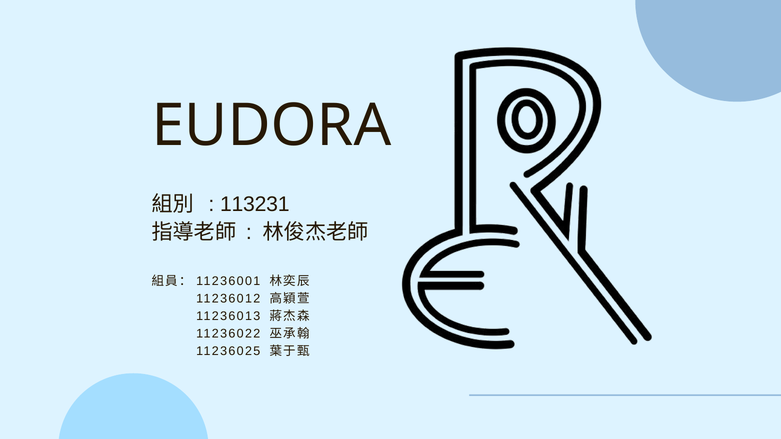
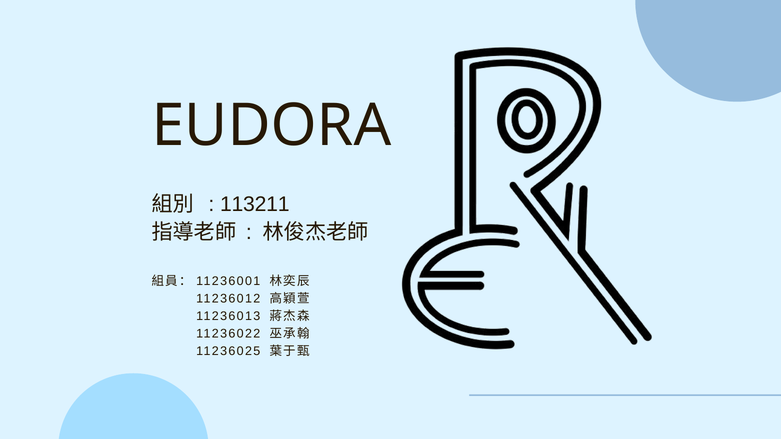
113231: 113231 -> 113211
